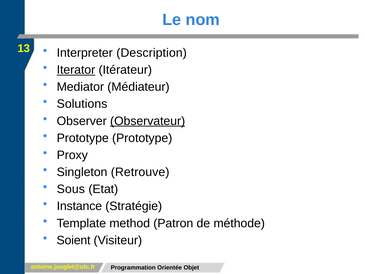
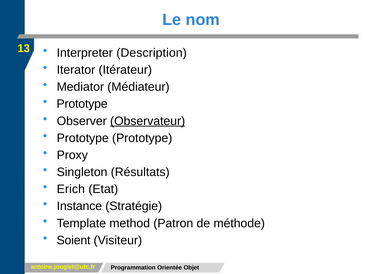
Iterator underline: present -> none
Solutions at (82, 104): Solutions -> Prototype
Retrouve: Retrouve -> Résultats
Sous: Sous -> Erich
